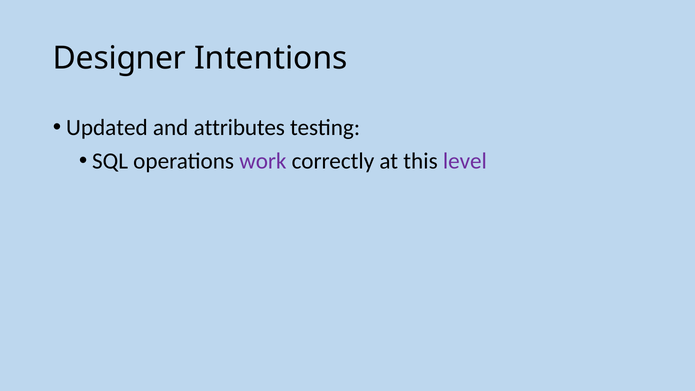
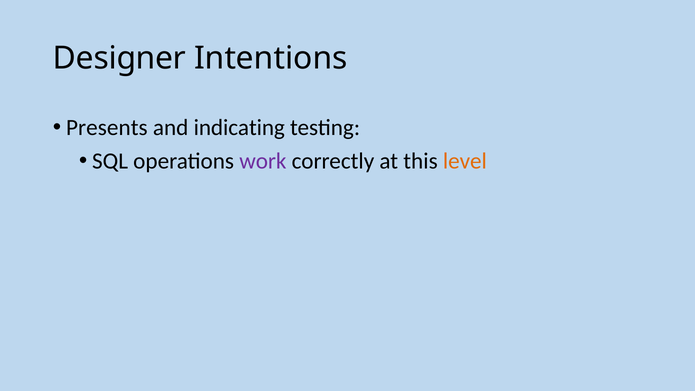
Updated: Updated -> Presents
attributes: attributes -> indicating
level colour: purple -> orange
